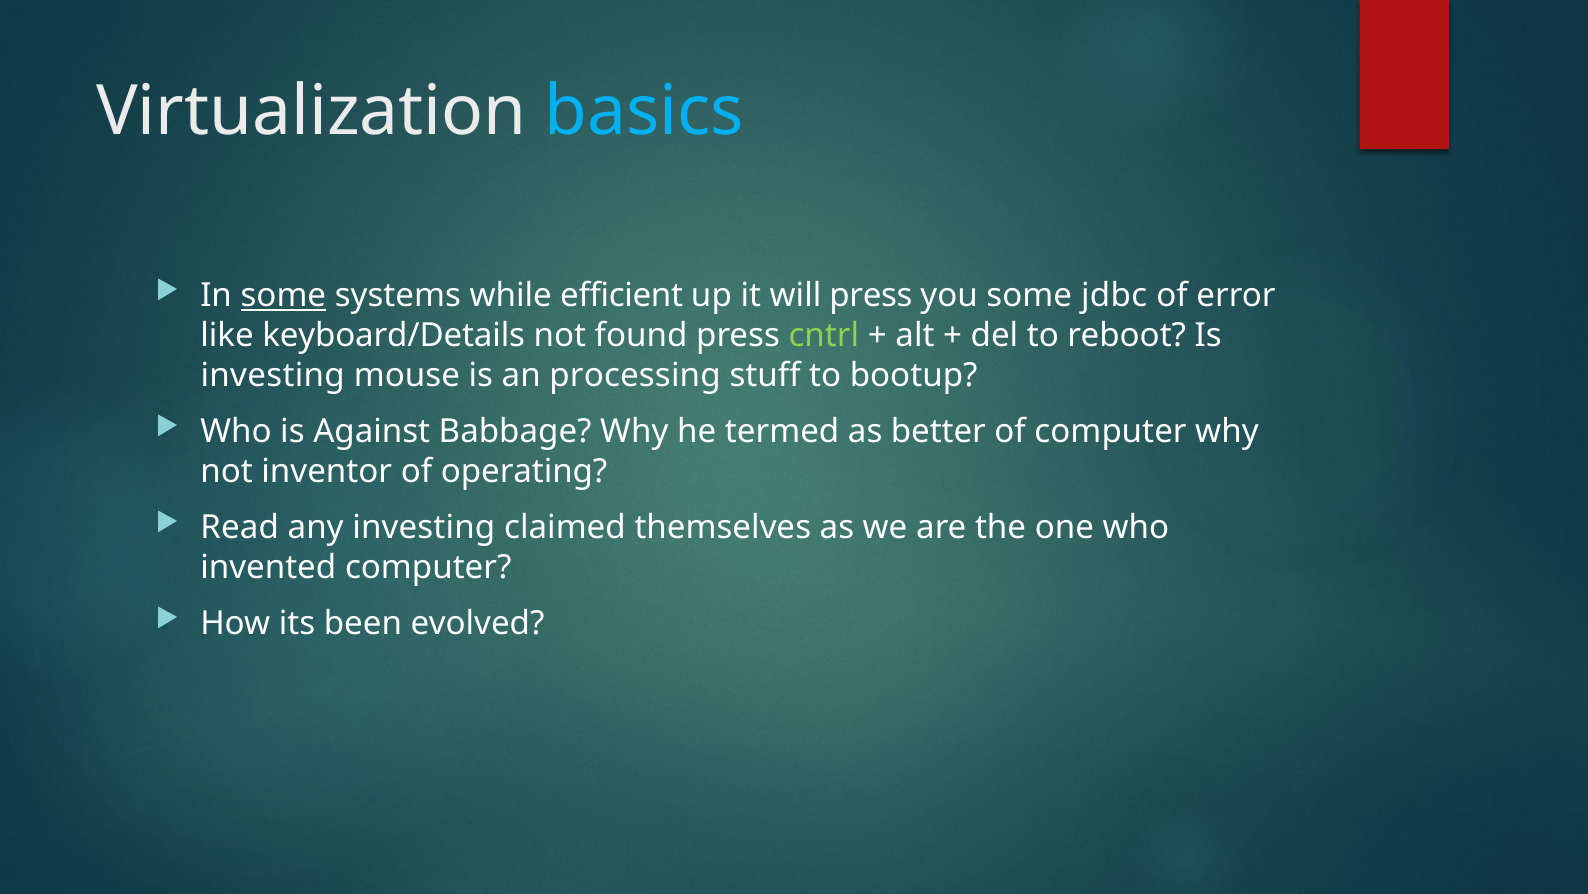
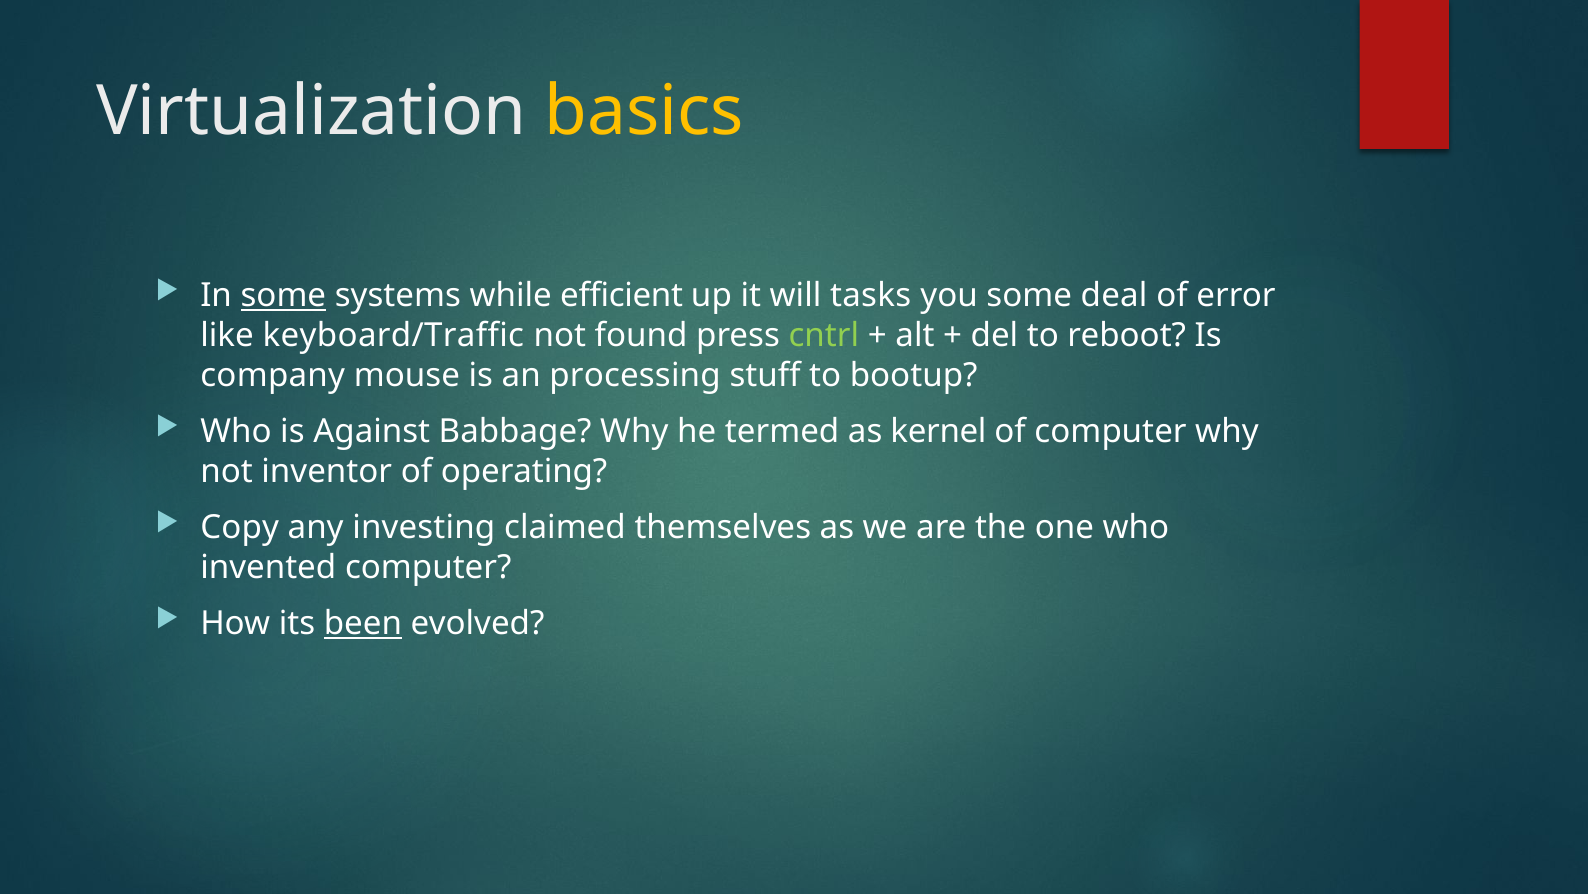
basics colour: light blue -> yellow
will press: press -> tasks
jdbc: jdbc -> deal
keyboard/Details: keyboard/Details -> keyboard/Traffic
investing at (273, 375): investing -> company
better: better -> kernel
Read: Read -> Copy
been underline: none -> present
